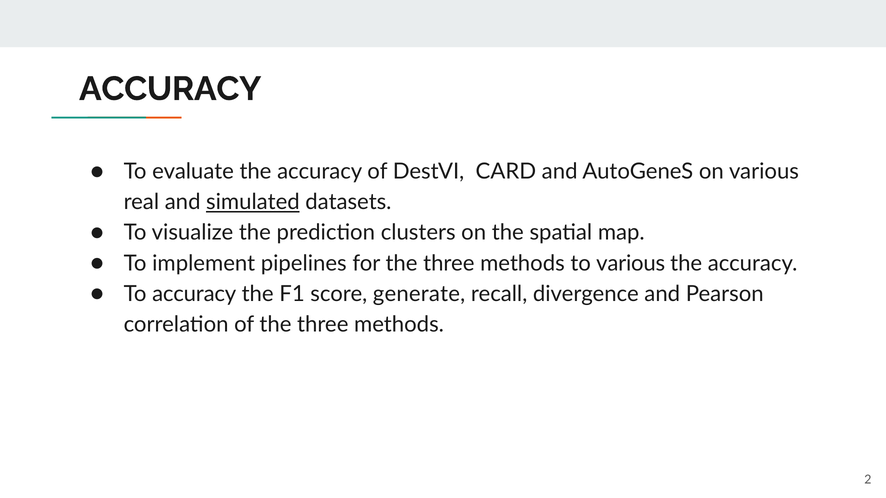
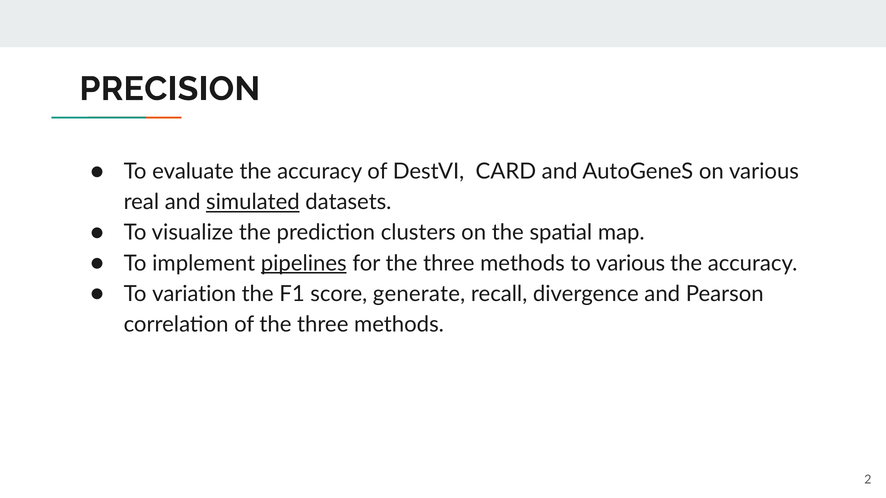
ACCURACY at (170, 89): ACCURACY -> PRECISION
pipelines underline: none -> present
To accuracy: accuracy -> variation
